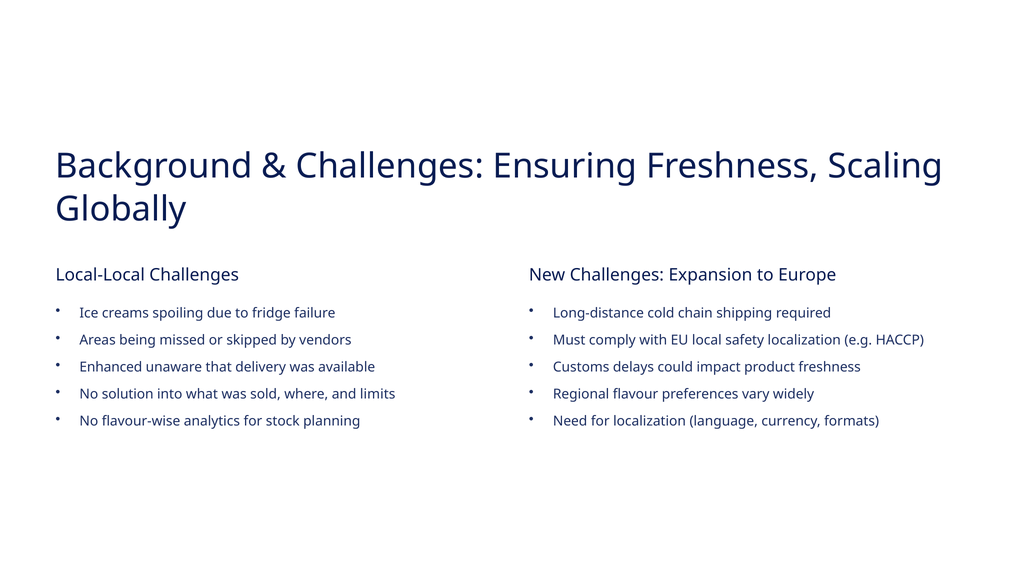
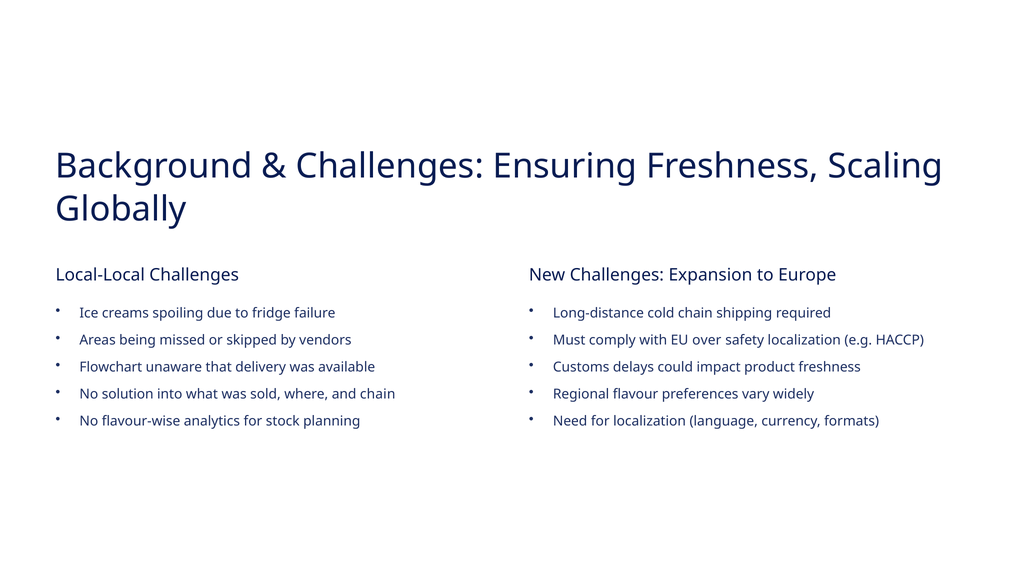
local: local -> over
Enhanced: Enhanced -> Flowchart
and limits: limits -> chain
